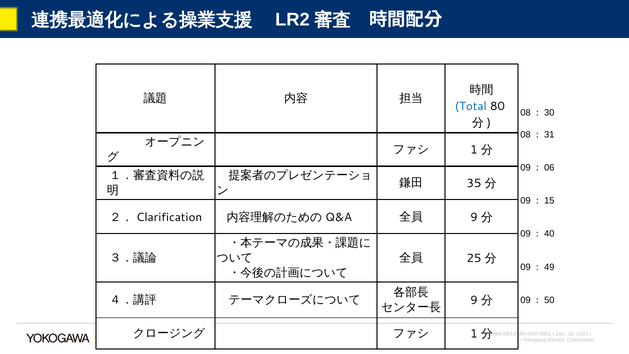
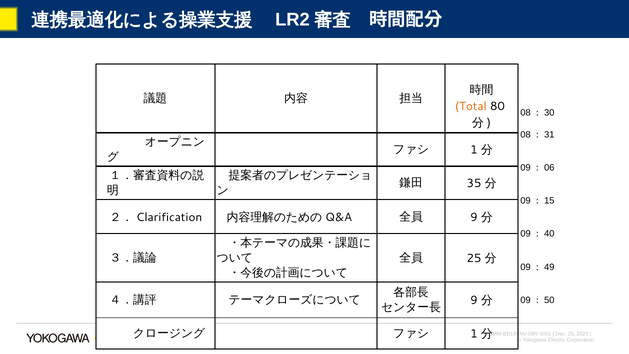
Total colour: blue -> orange
